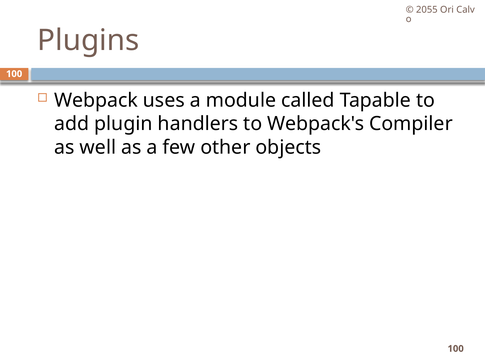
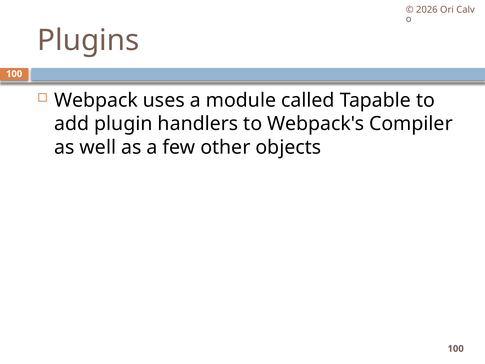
2055: 2055 -> 2026
